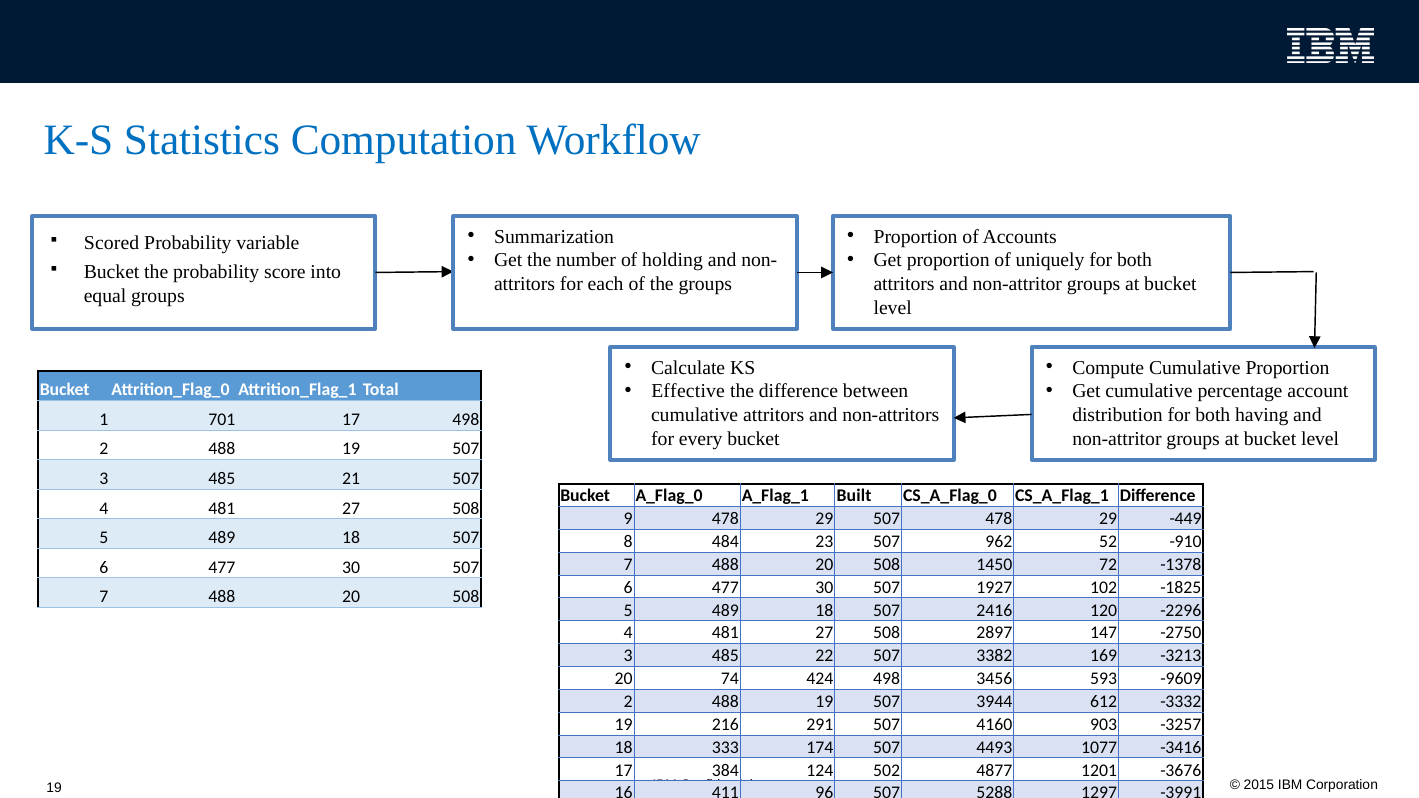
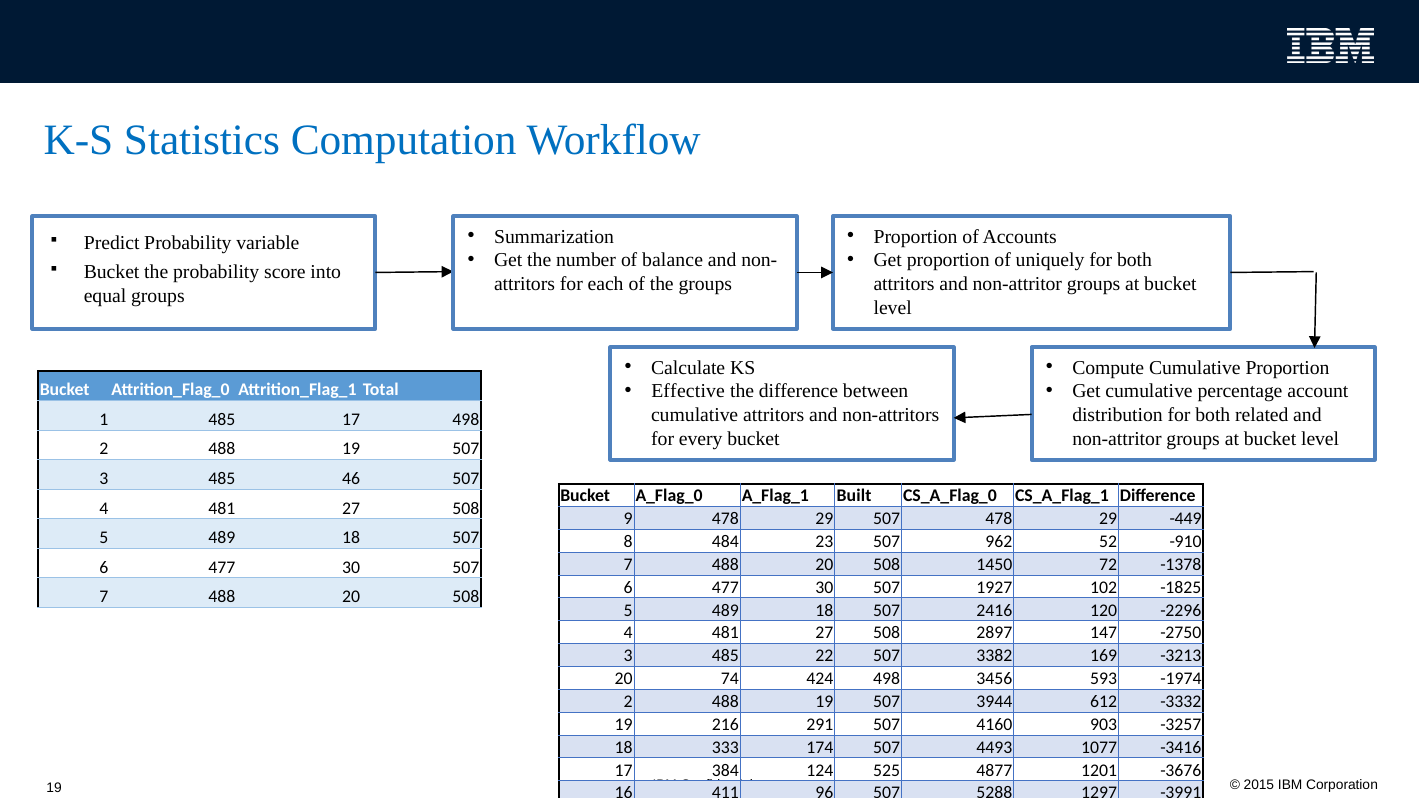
Scored: Scored -> Predict
holding: holding -> balance
having: having -> related
1 701: 701 -> 485
21: 21 -> 46
-9609: -9609 -> -1974
502: 502 -> 525
